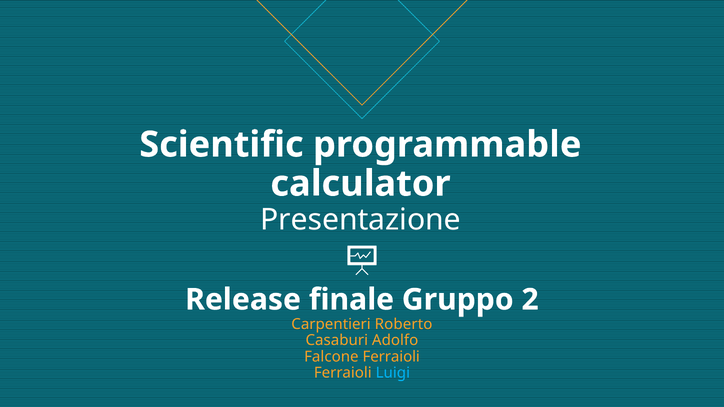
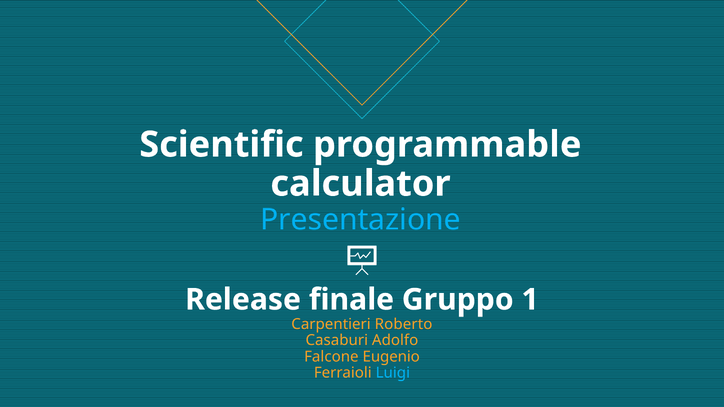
Presentazione colour: white -> light blue
2: 2 -> 1
Falcone Ferraioli: Ferraioli -> Eugenio
